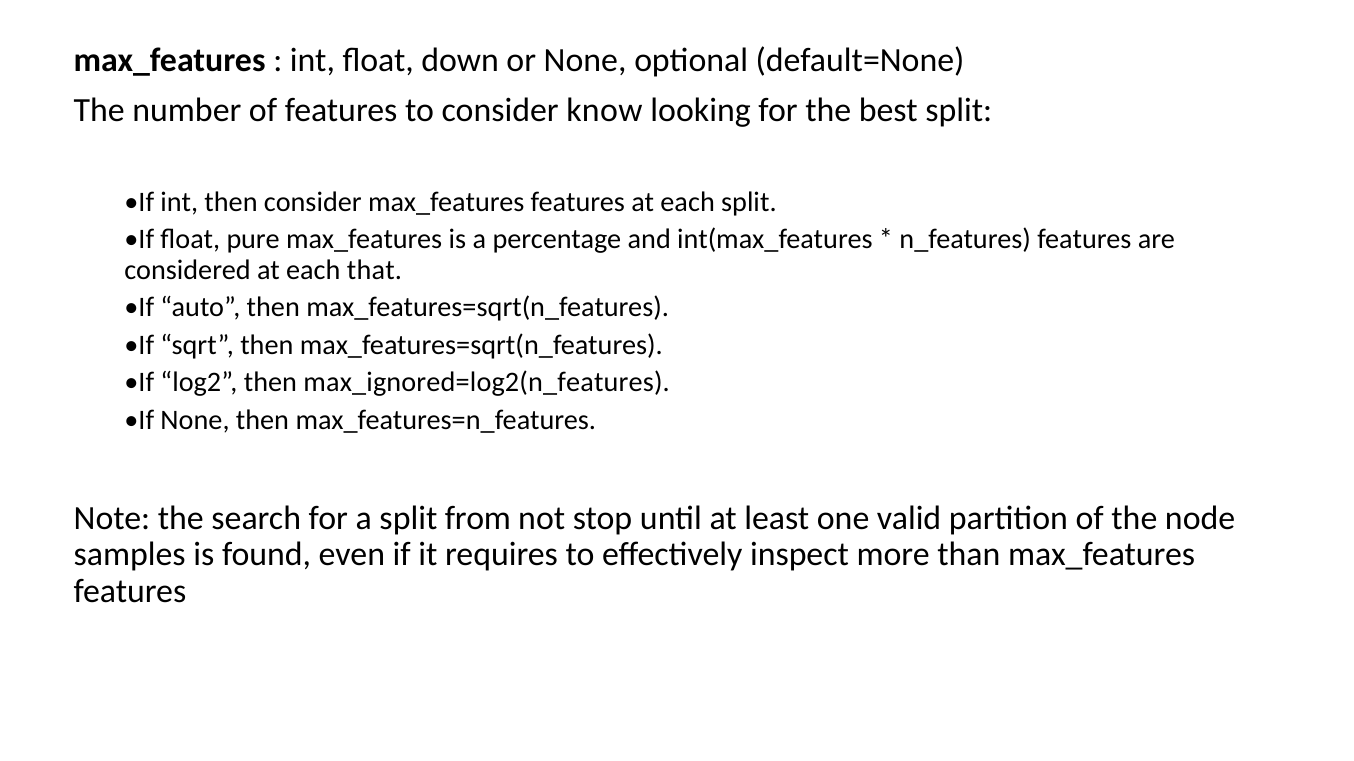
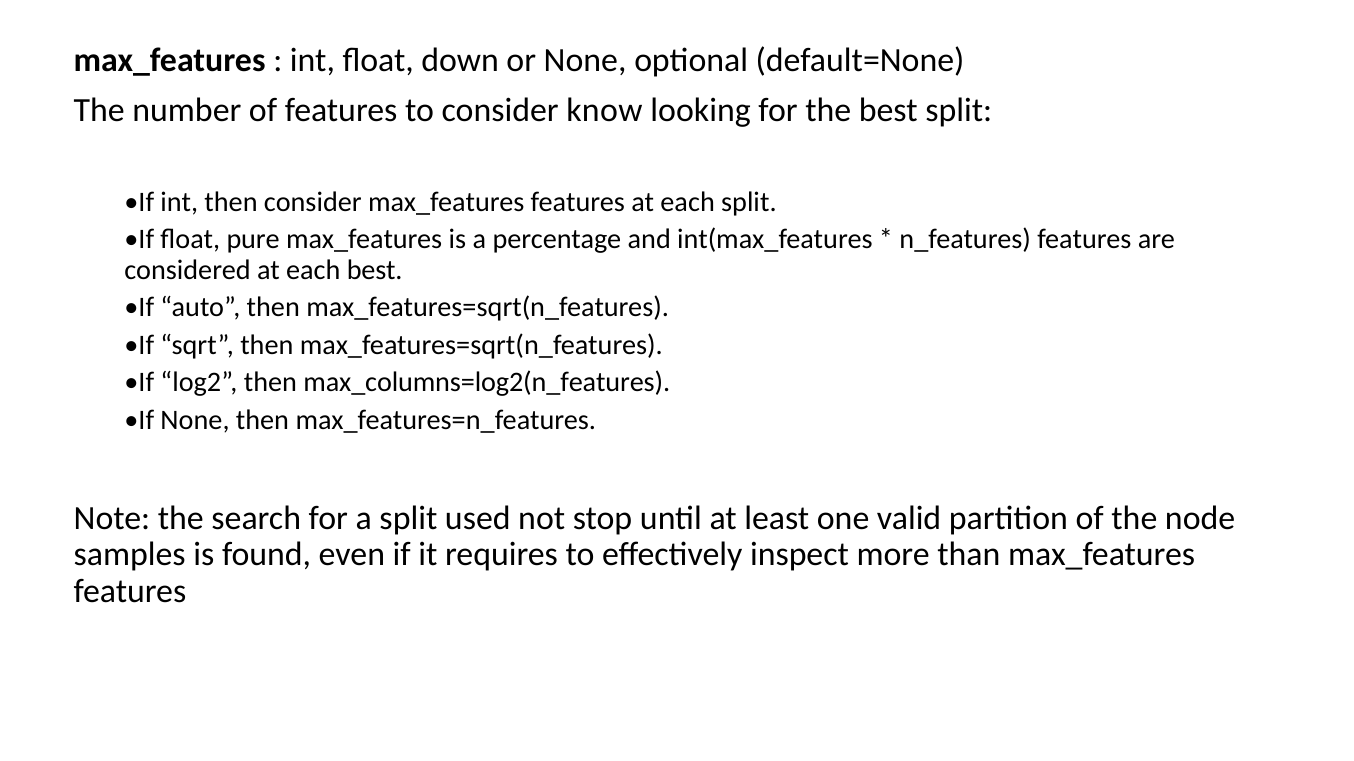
each that: that -> best
max_ignored=log2(n_features: max_ignored=log2(n_features -> max_columns=log2(n_features
from: from -> used
